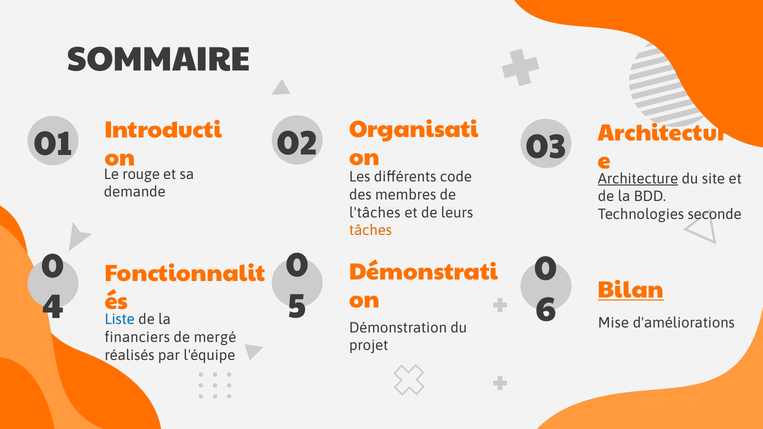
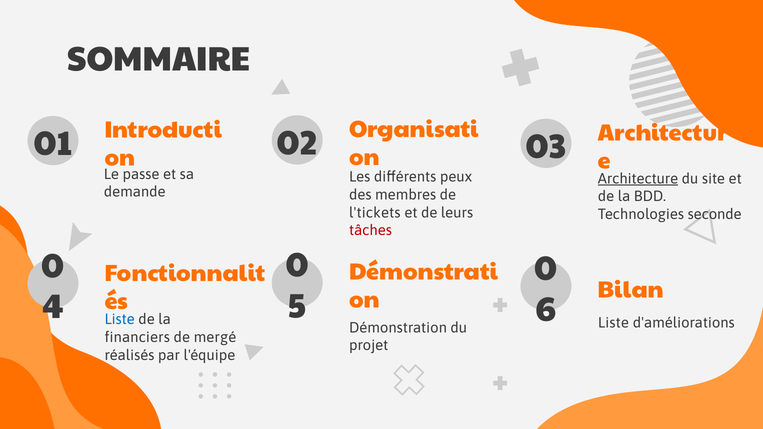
rouge: rouge -> passe
code: code -> peux
l'tâches: l'tâches -> l'tickets
tâches colour: orange -> red
Bilan underline: present -> none
Mise at (613, 323): Mise -> Liste
